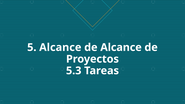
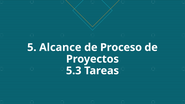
de Alcance: Alcance -> Proceso
